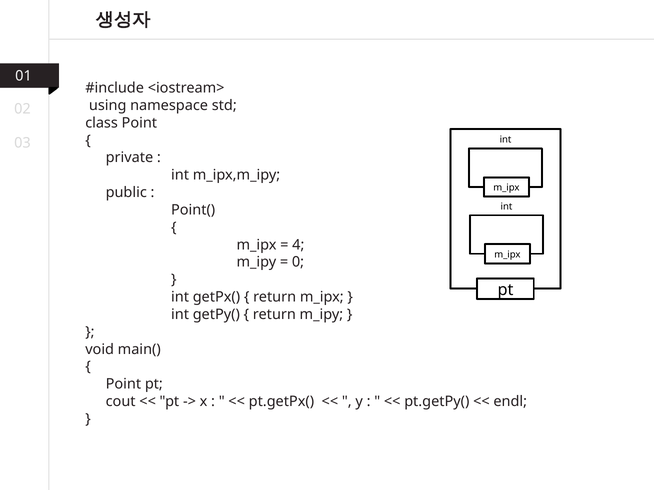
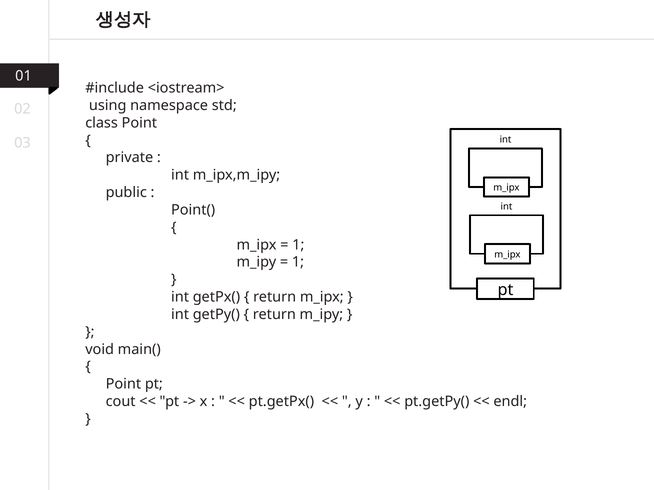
4 at (298, 245): 4 -> 1
0 at (298, 262): 0 -> 1
